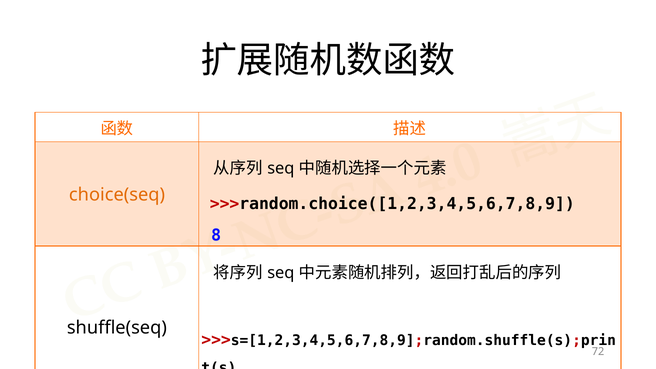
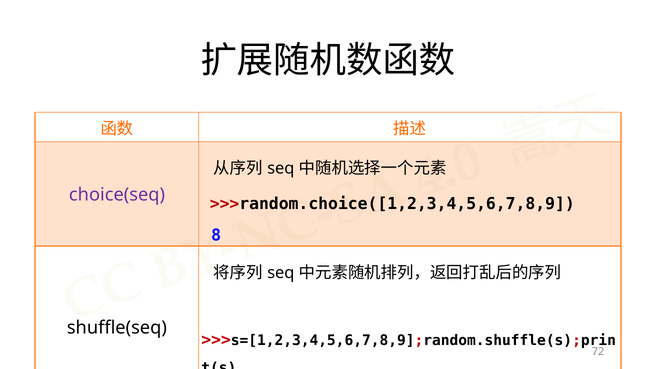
choice(seq colour: orange -> purple
